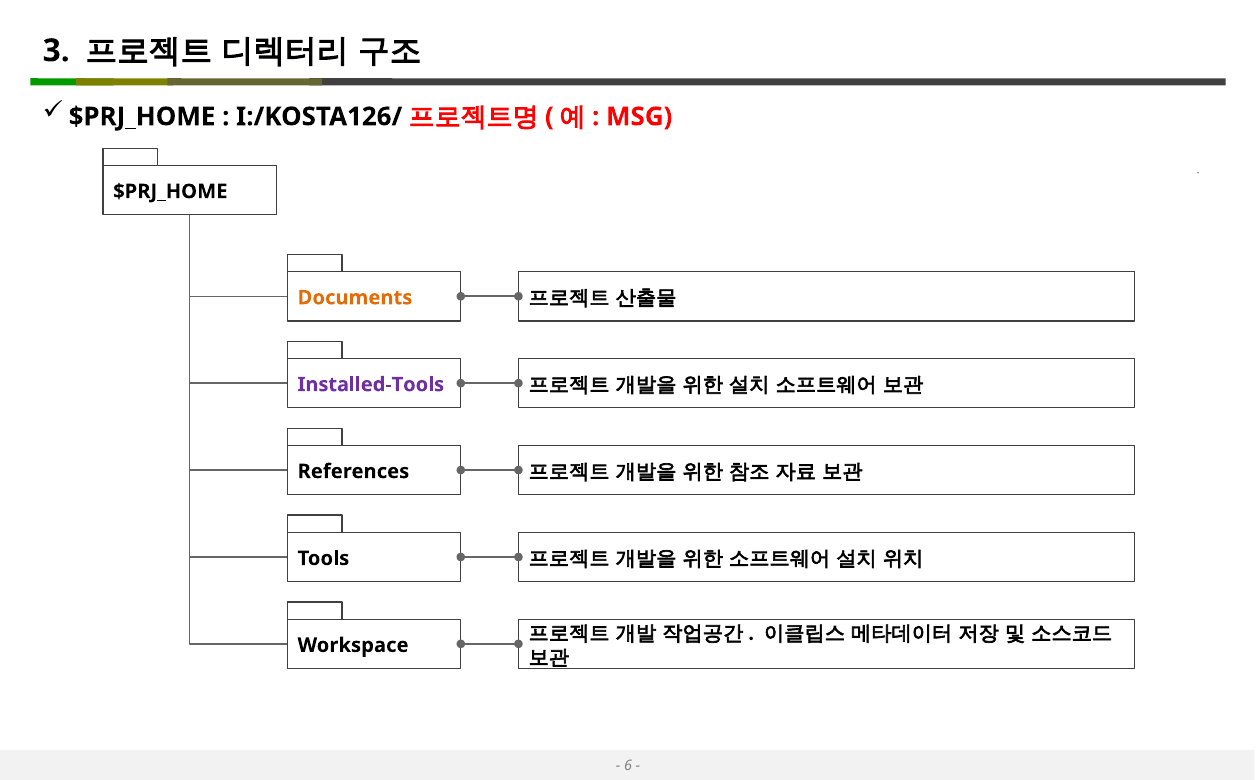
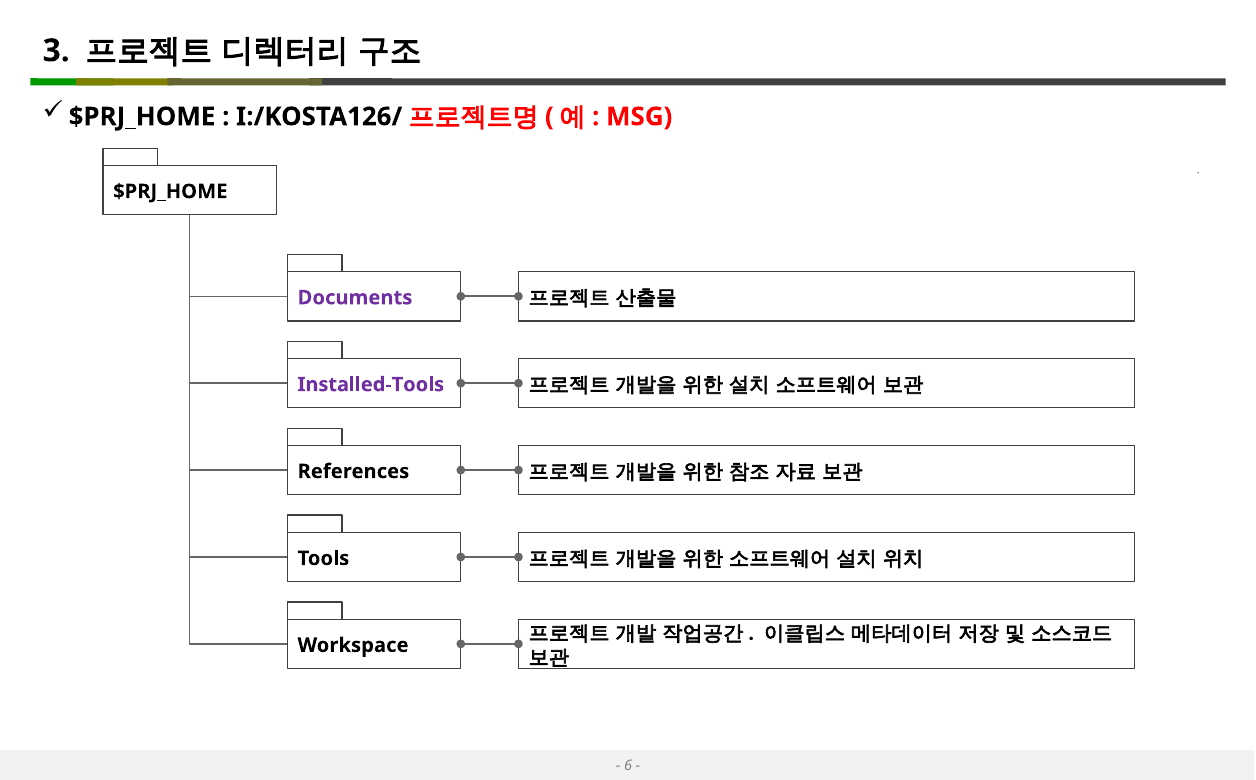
Documents colour: orange -> purple
